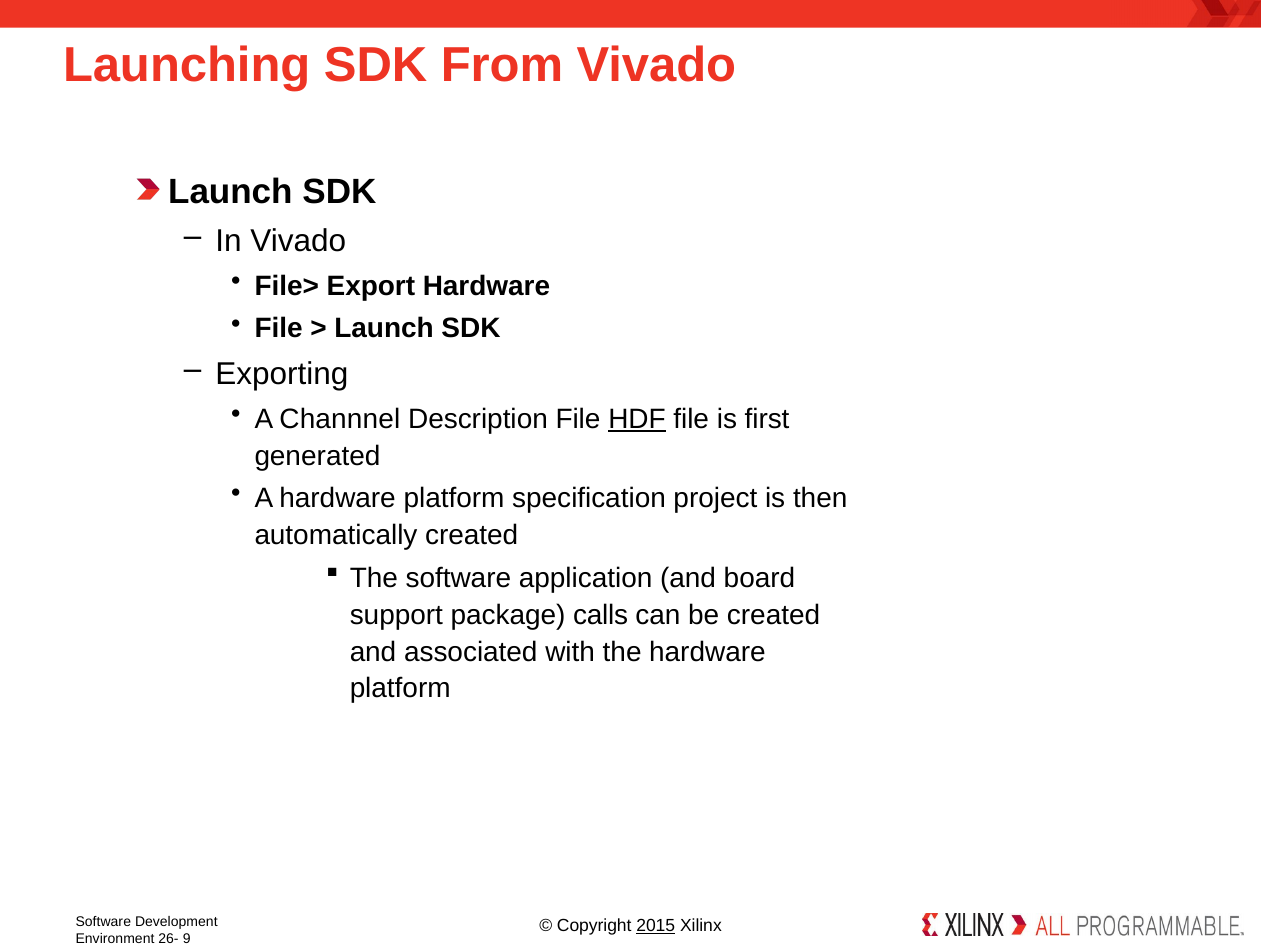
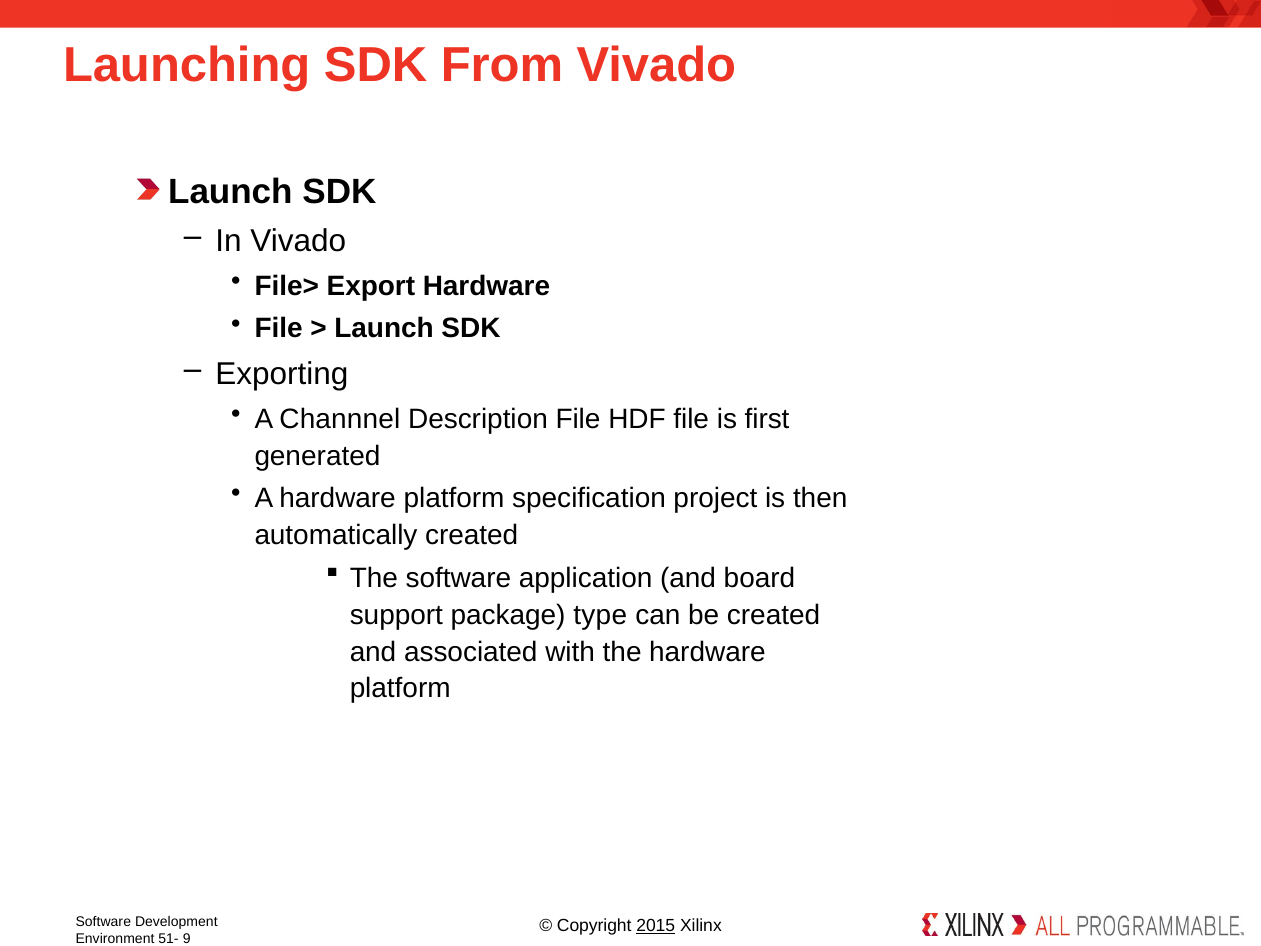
HDF underline: present -> none
calls: calls -> type
26-: 26- -> 51-
